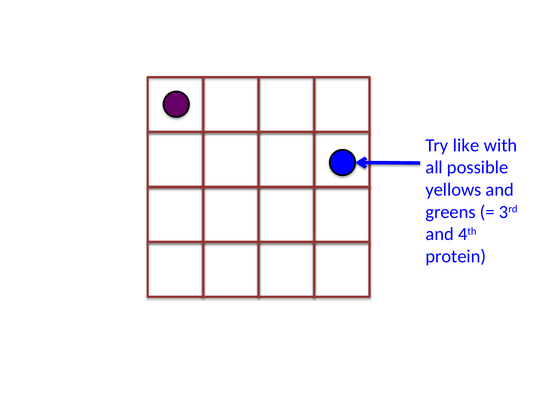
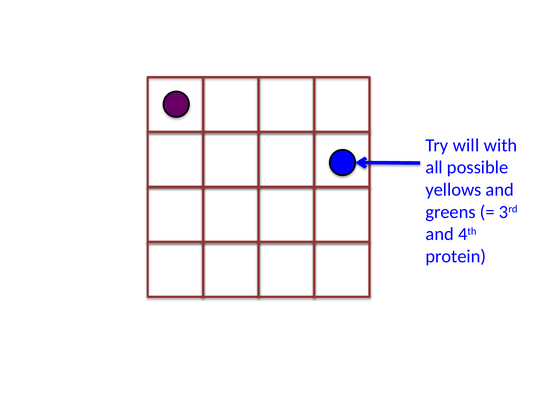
like: like -> will
